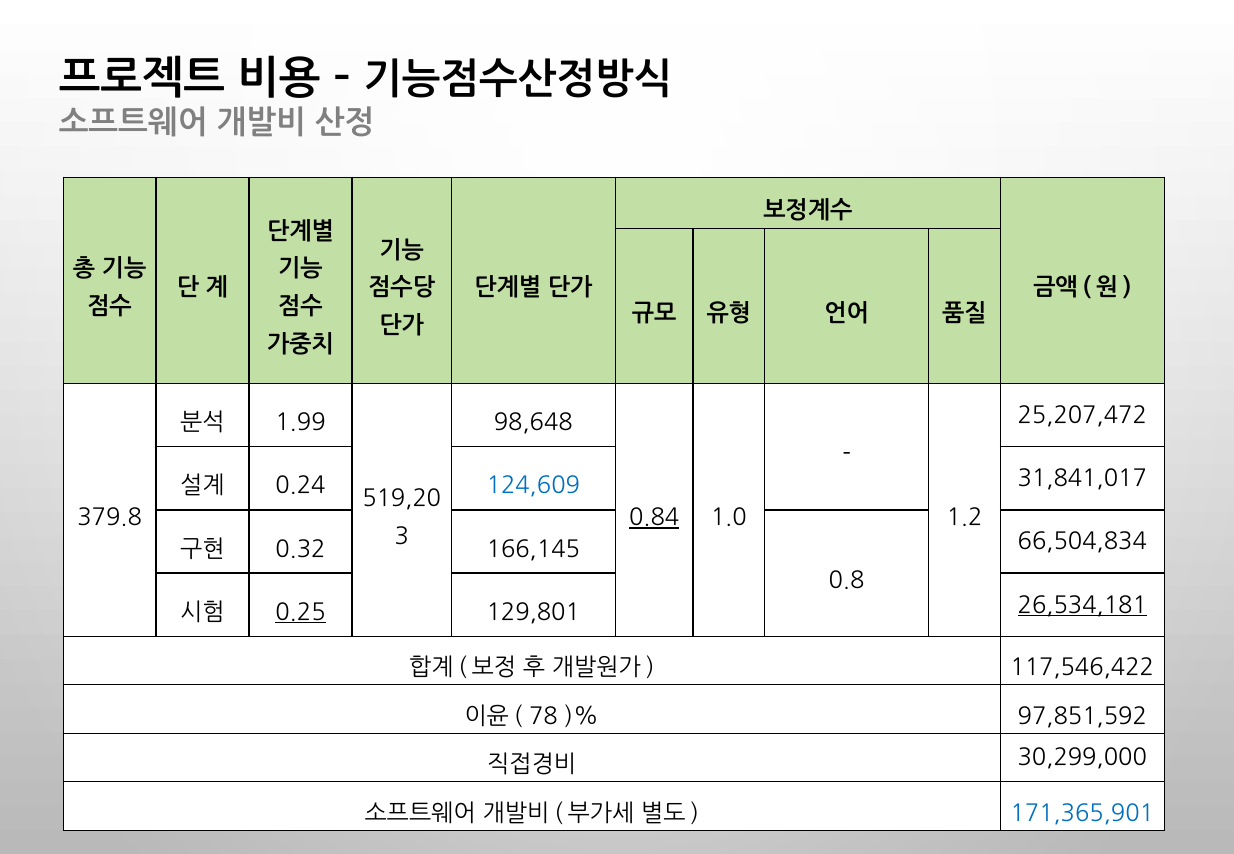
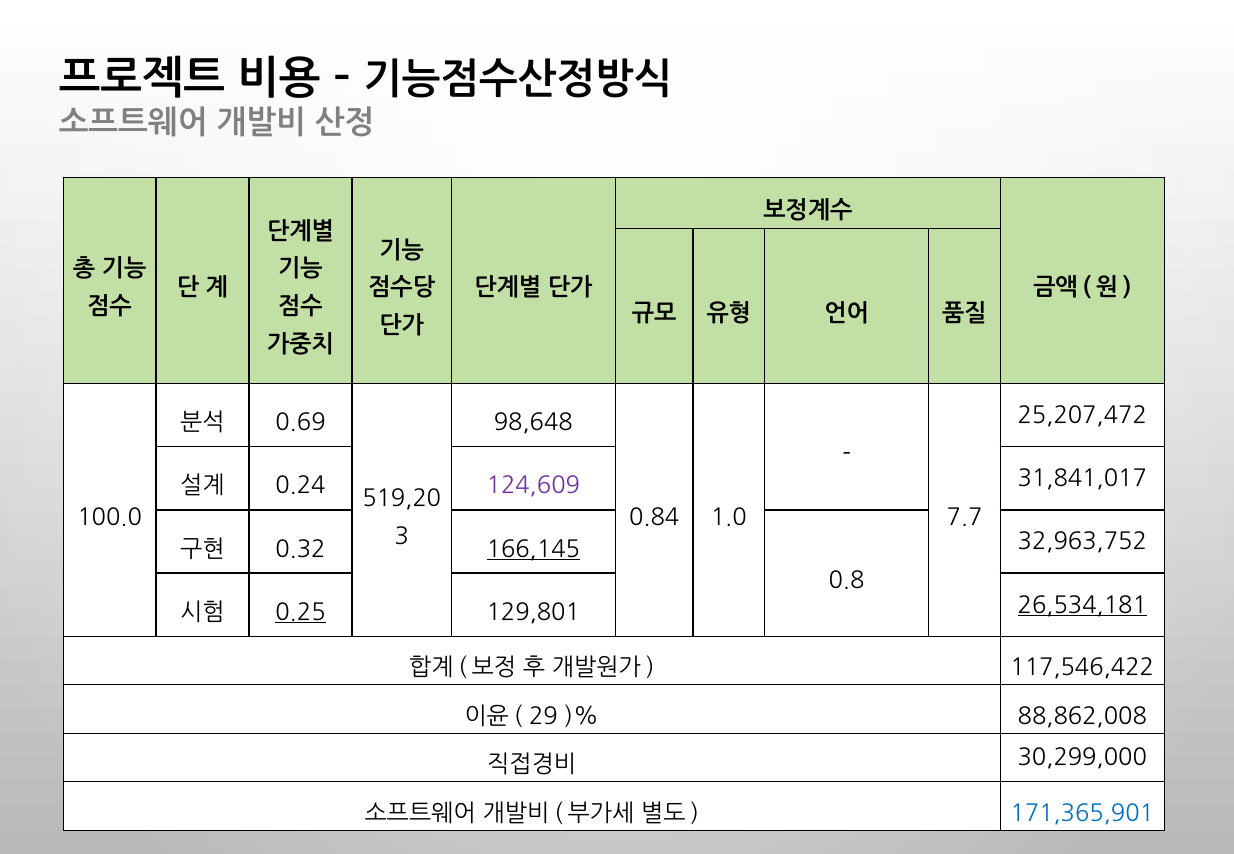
1.99: 1.99 -> 0.69
124,609 colour: blue -> purple
379.8: 379.8 -> 100.0
0.84 underline: present -> none
1.2: 1.2 -> 7.7
66,504,834: 66,504,834 -> 32,963,752
166,145 underline: none -> present
78: 78 -> 29
97,851,592: 97,851,592 -> 88,862,008
